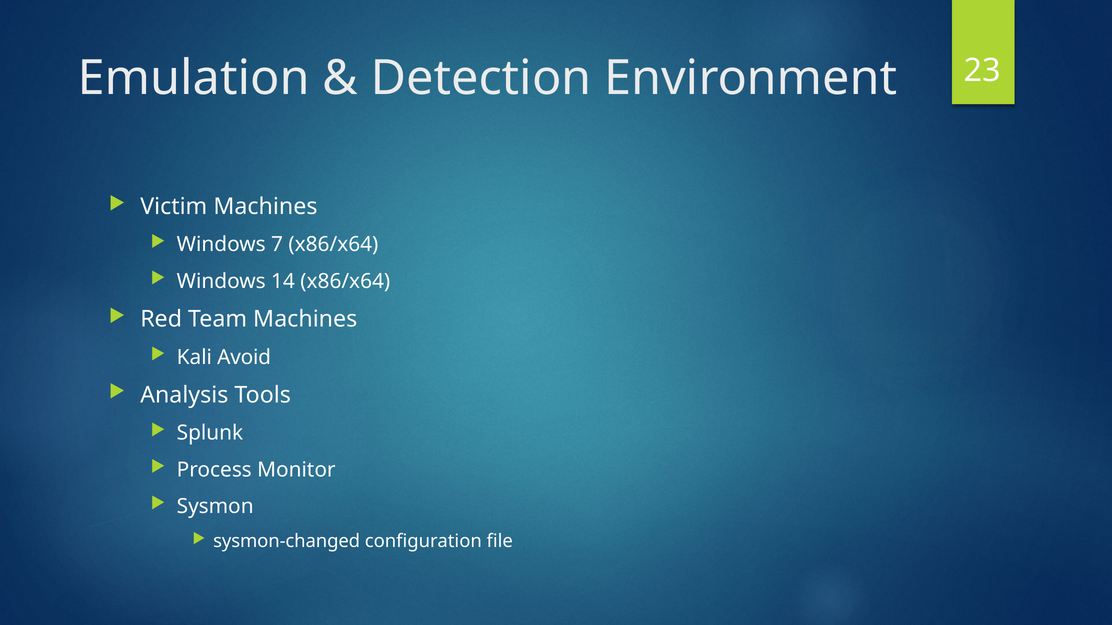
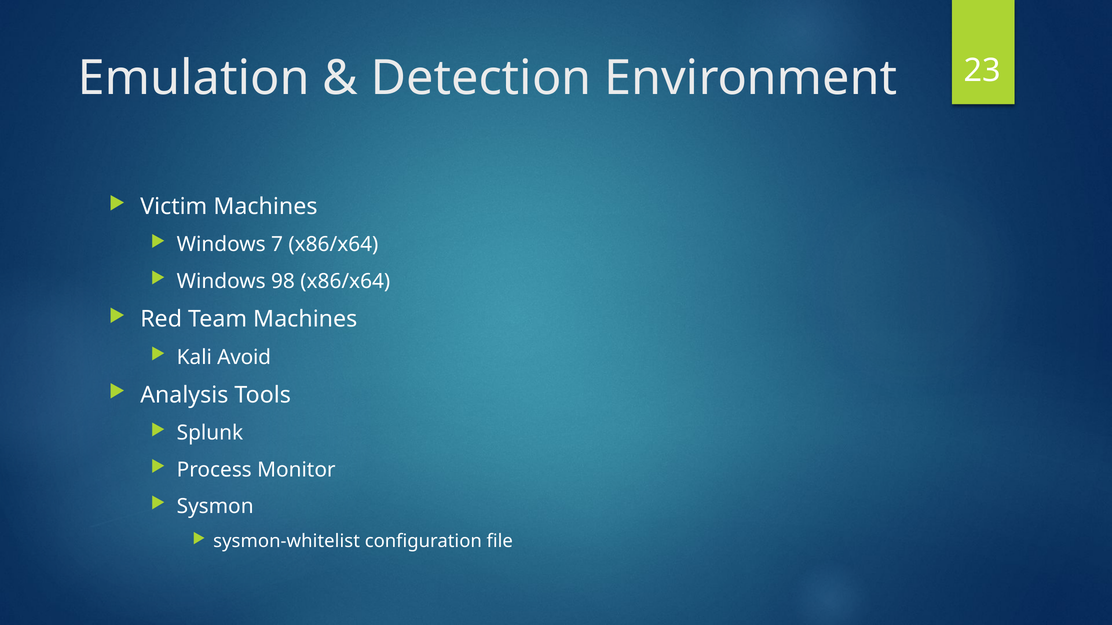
14: 14 -> 98
sysmon-changed: sysmon-changed -> sysmon-whitelist
